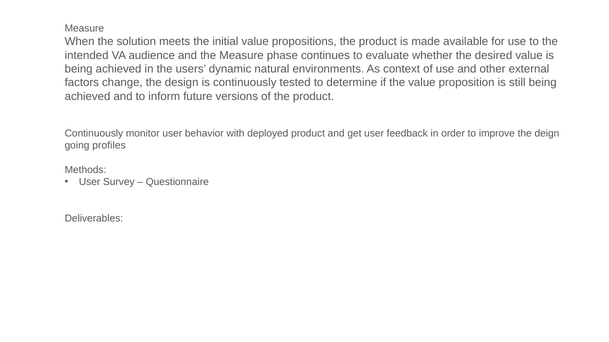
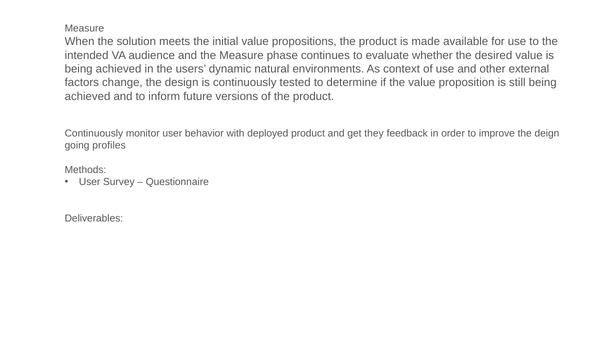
get user: user -> they
